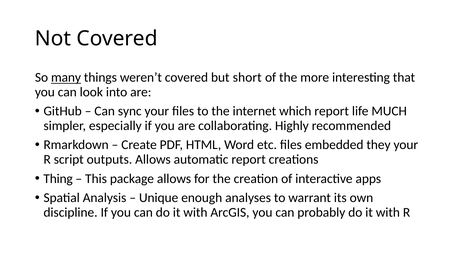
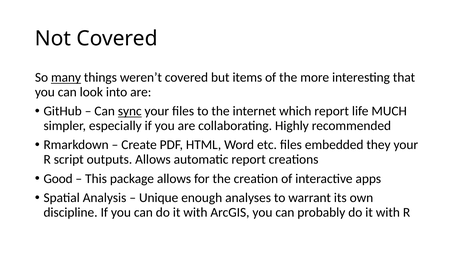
short: short -> items
sync underline: none -> present
Thing: Thing -> Good
